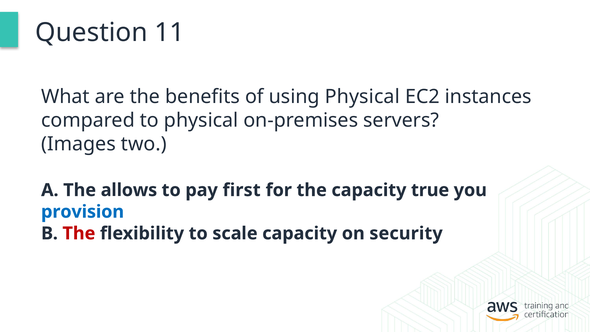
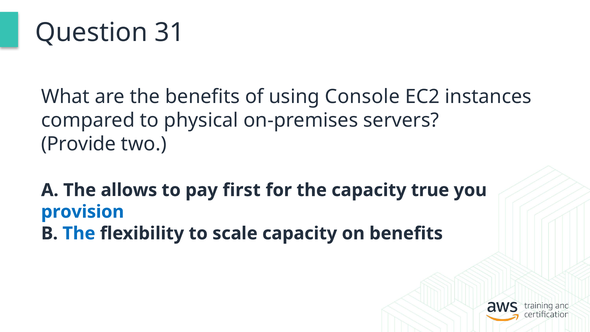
11: 11 -> 31
using Physical: Physical -> Console
Images: Images -> Provide
The at (79, 233) colour: red -> blue
on security: security -> benefits
